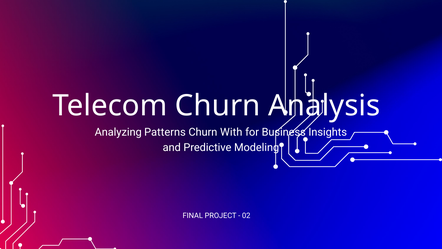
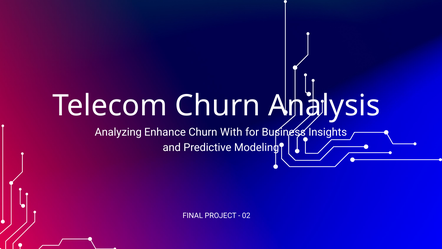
Patterns: Patterns -> Enhance
